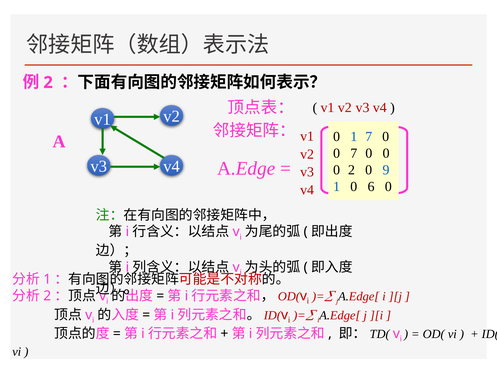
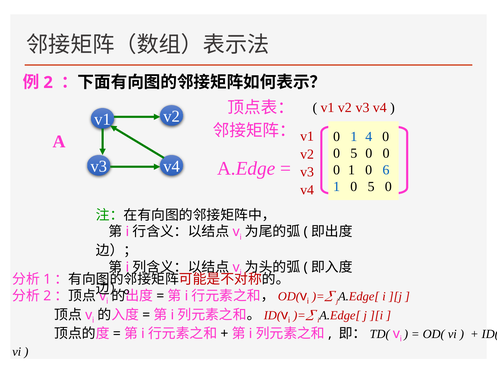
1 7: 7 -> 4
7 at (354, 153): 7 -> 5
2 at (352, 170): 2 -> 1
9: 9 -> 6
1 0 6: 6 -> 5
